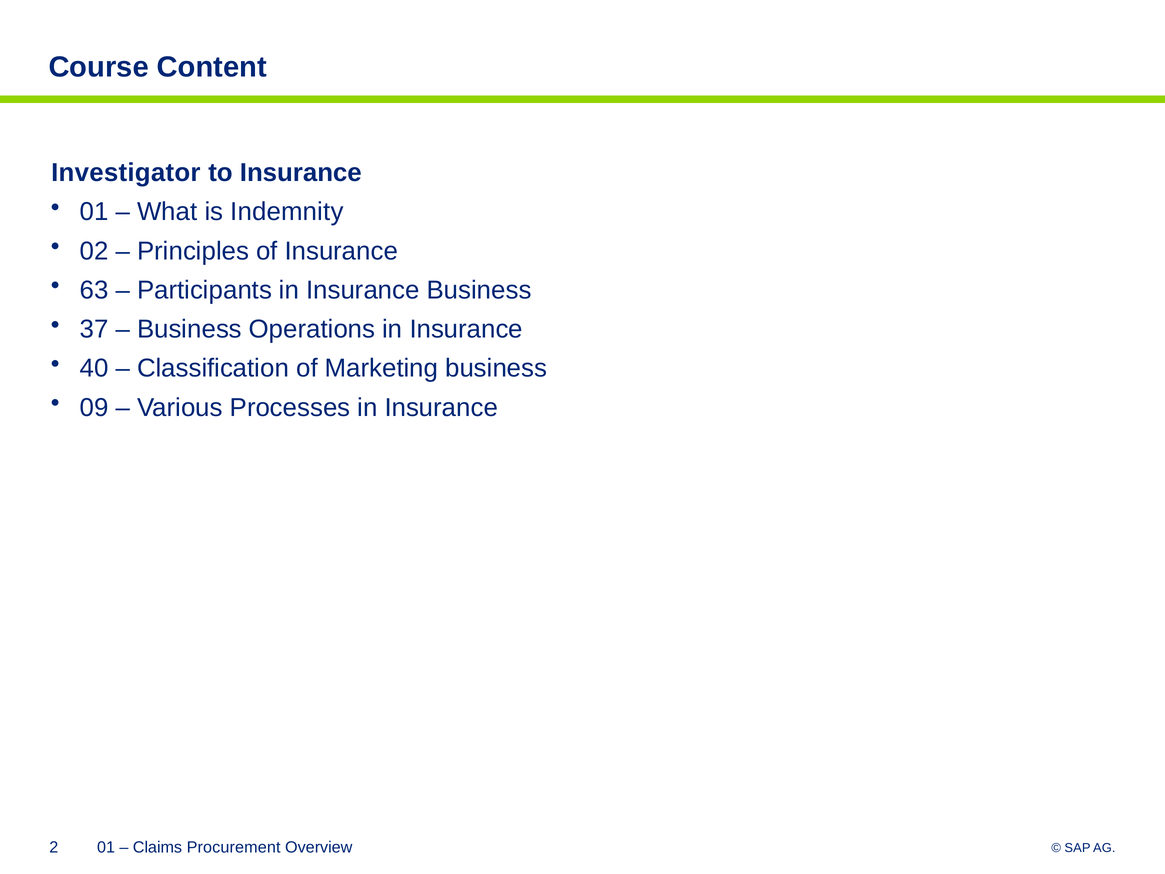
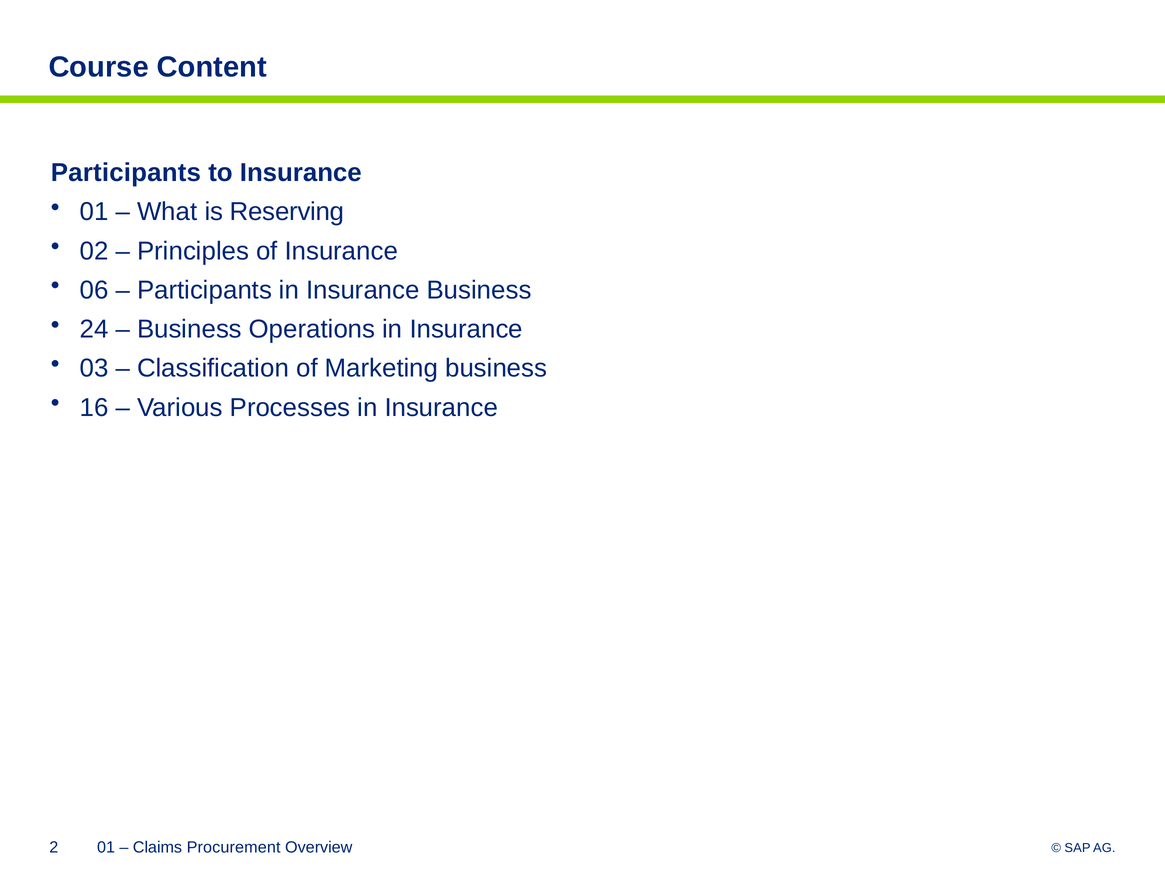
Investigator at (126, 173): Investigator -> Participants
Indemnity: Indemnity -> Reserving
63: 63 -> 06
37: 37 -> 24
40: 40 -> 03
09: 09 -> 16
